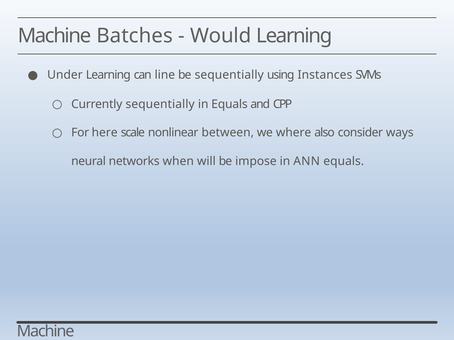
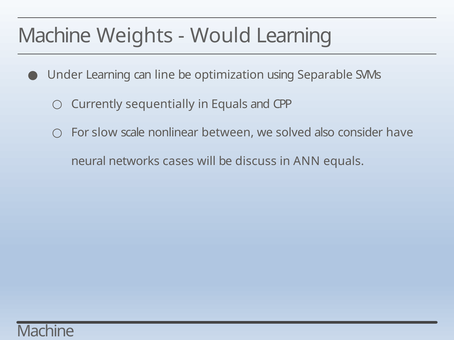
Batches: Batches -> Weights
be sequentially: sequentially -> optimization
Instances: Instances -> Separable
here: here -> slow
where: where -> solved
ways: ways -> have
when: when -> cases
impose: impose -> discuss
